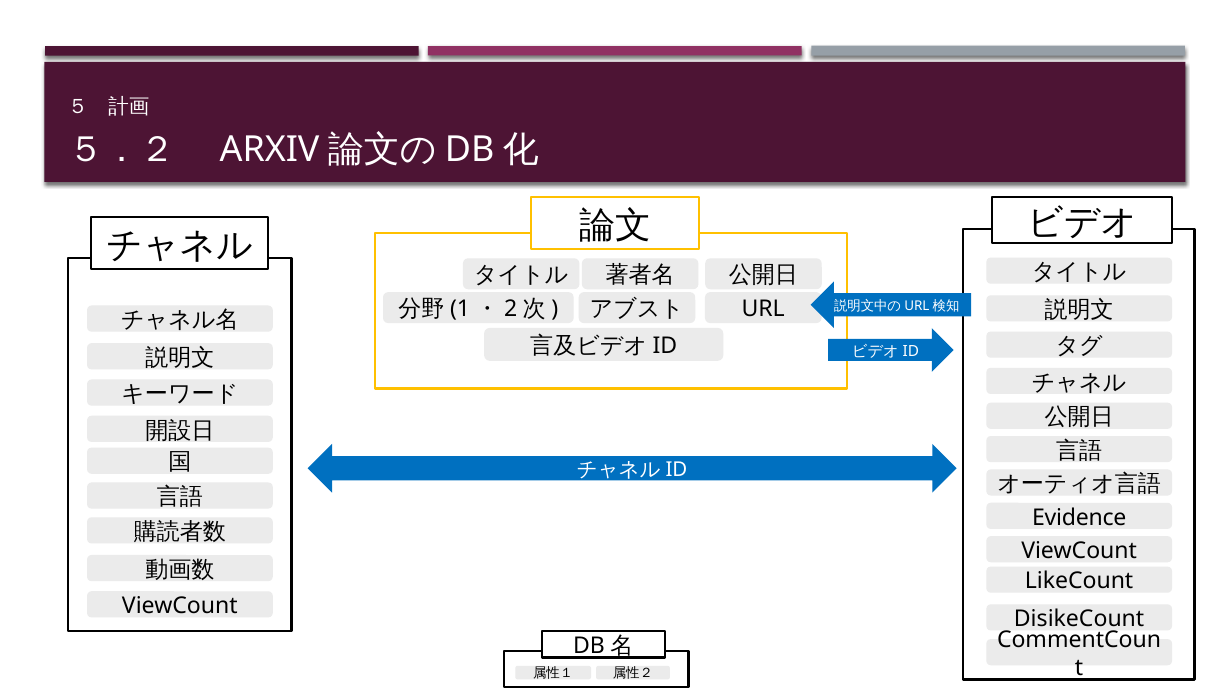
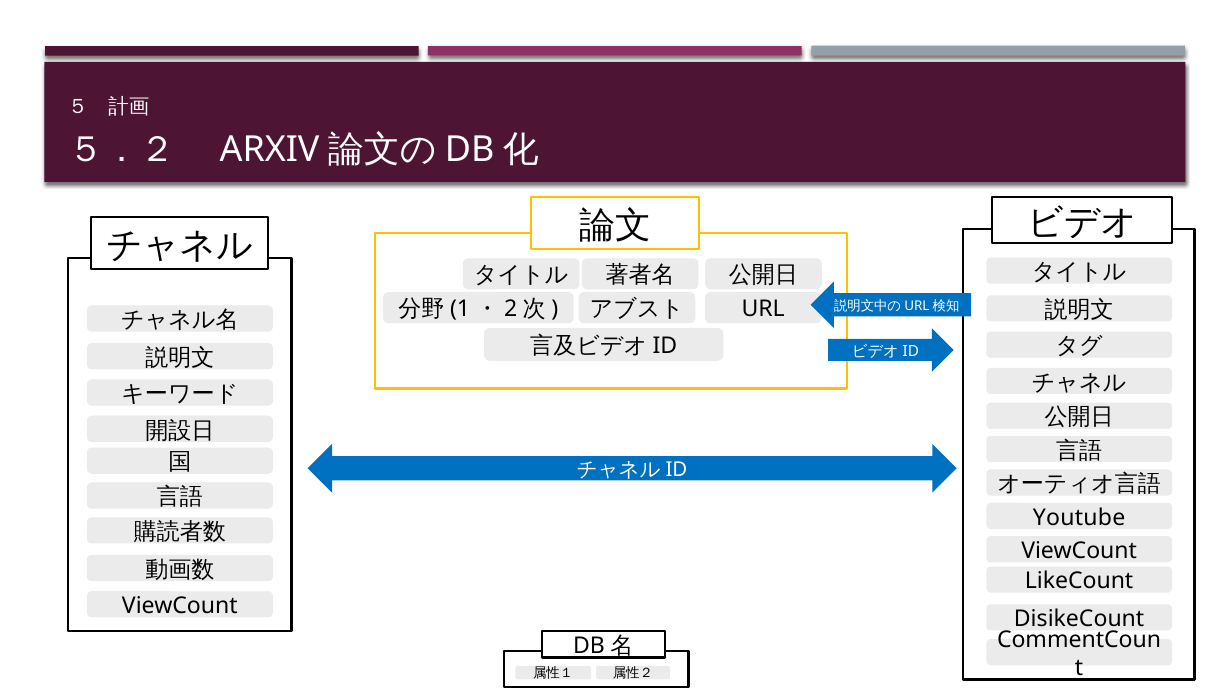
Evidence: Evidence -> Youtube
